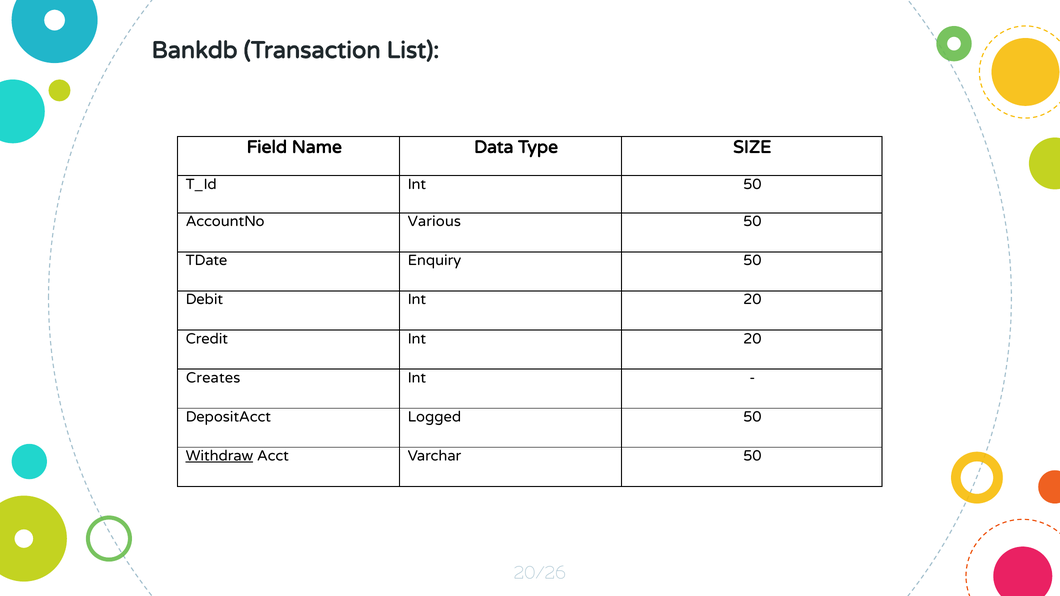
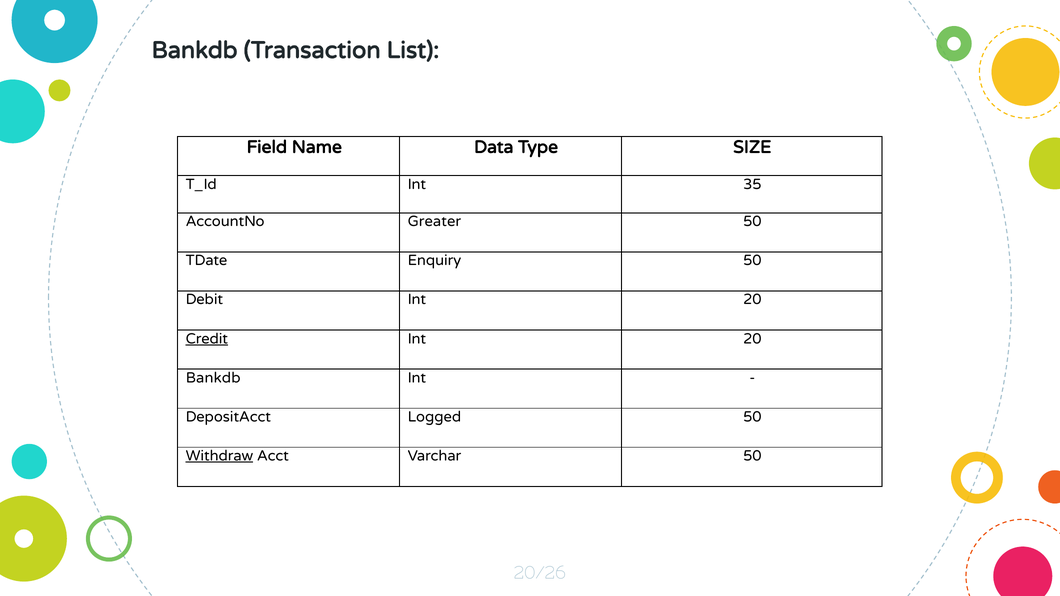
Int 50: 50 -> 35
Various: Various -> Greater
Credit underline: none -> present
Creates at (213, 378): Creates -> Bankdb
